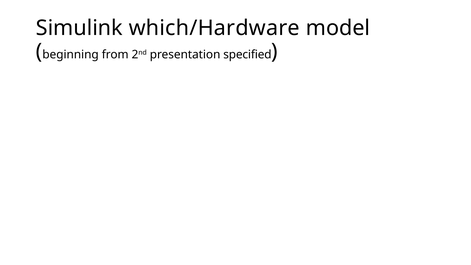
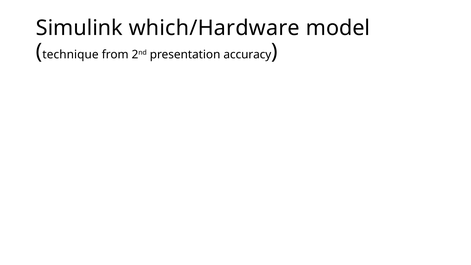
beginning: beginning -> technique
specified: specified -> accuracy
